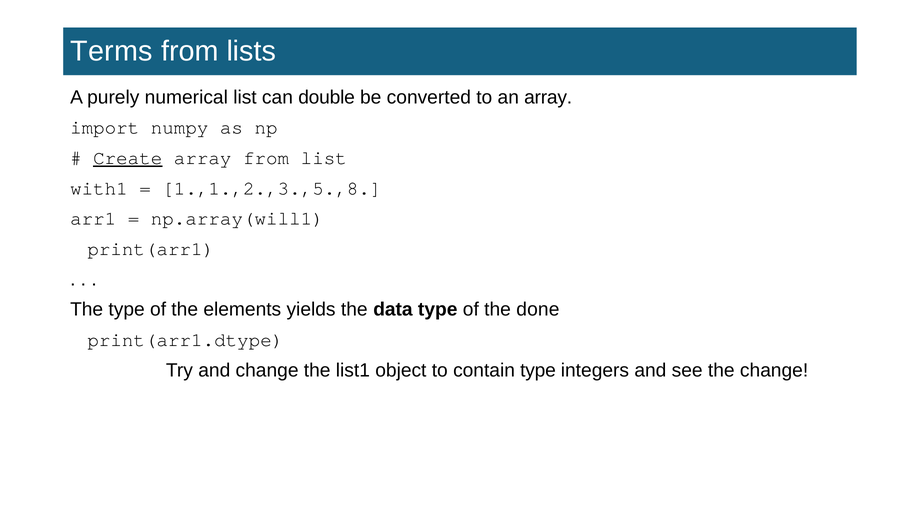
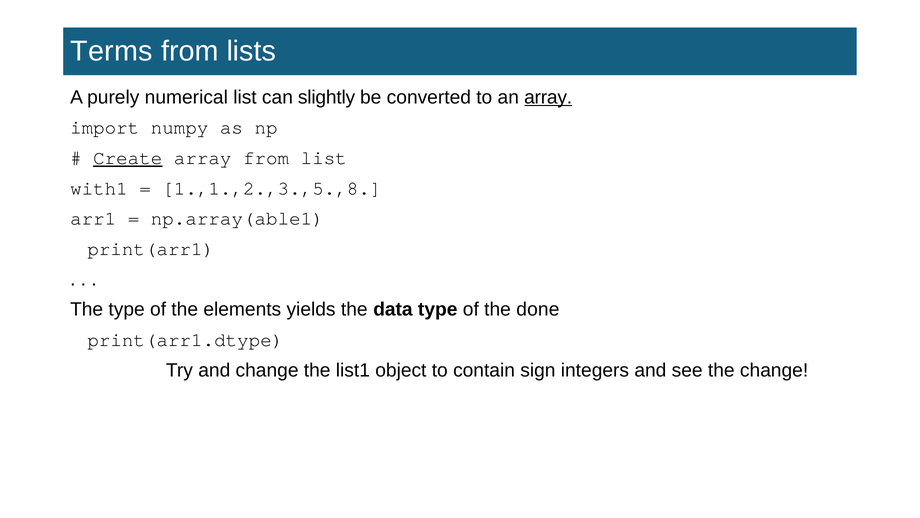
double: double -> slightly
array at (548, 97) underline: none -> present
np.array(will1: np.array(will1 -> np.array(able1
contain type: type -> sign
